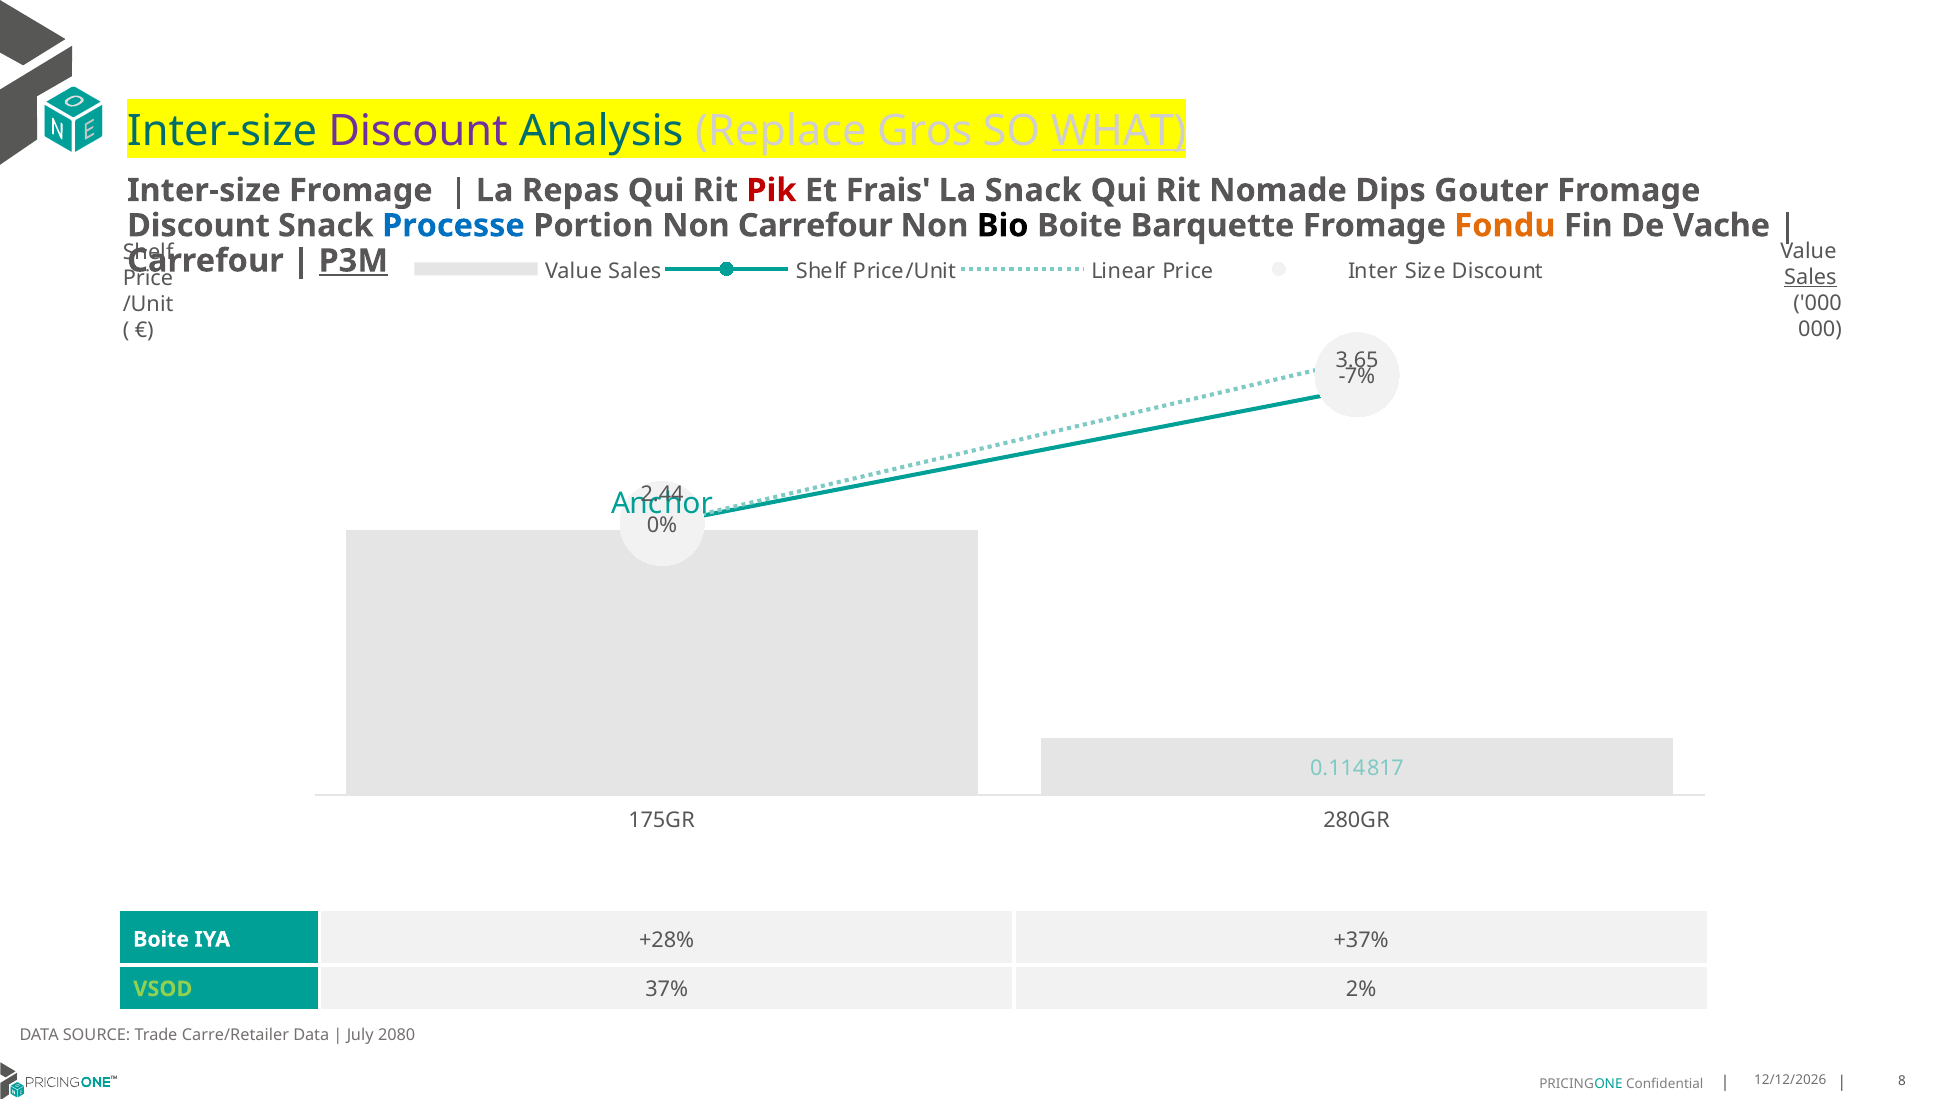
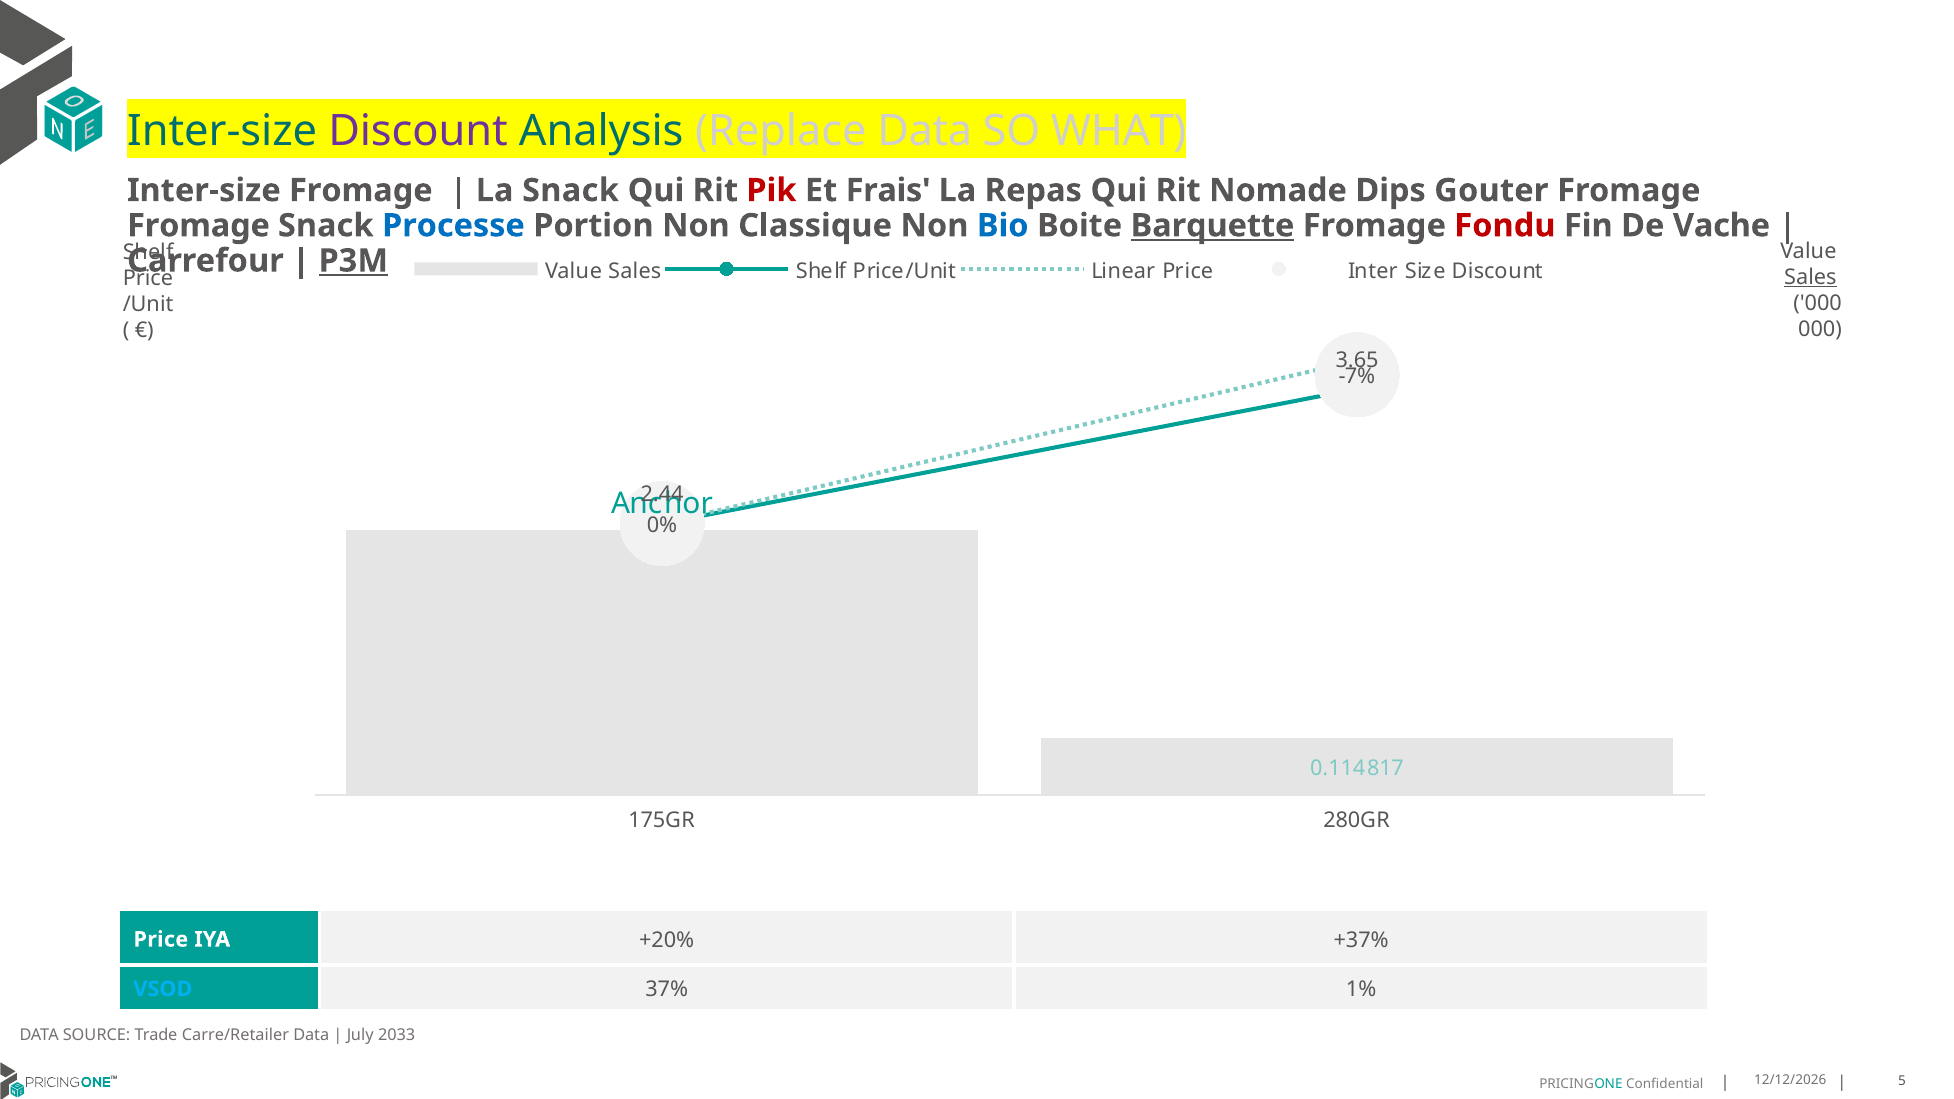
Replace Gros: Gros -> Data
WHAT underline: present -> none
La Repas: Repas -> Snack
La Snack: Snack -> Repas
Discount at (198, 226): Discount -> Fromage
Non Carrefour: Carrefour -> Classique
Bio colour: black -> blue
Barquette underline: none -> present
Fondu colour: orange -> red
Boite at (161, 940): Boite -> Price
+28%: +28% -> +20%
VSOD colour: light green -> light blue
2%: 2% -> 1%
2080: 2080 -> 2033
8: 8 -> 5
